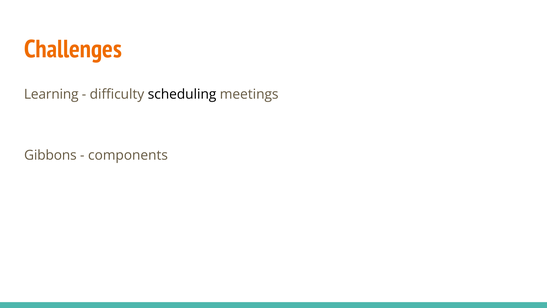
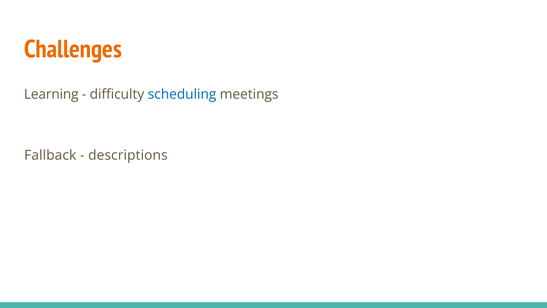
scheduling colour: black -> blue
Gibbons: Gibbons -> Fallback
components: components -> descriptions
